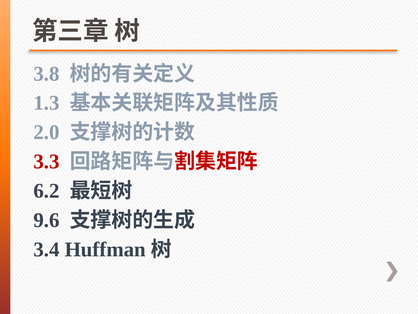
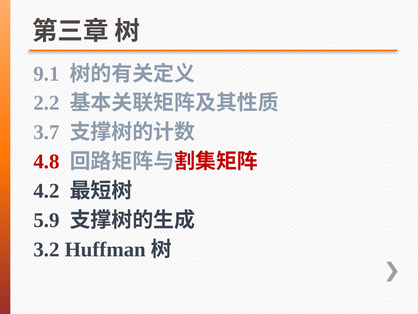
3.8: 3.8 -> 9.1
1.3: 1.3 -> 2.2
2.0: 2.0 -> 3.7
3.3: 3.3 -> 4.8
6.2: 6.2 -> 4.2
9.6: 9.6 -> 5.9
3.4: 3.4 -> 3.2
